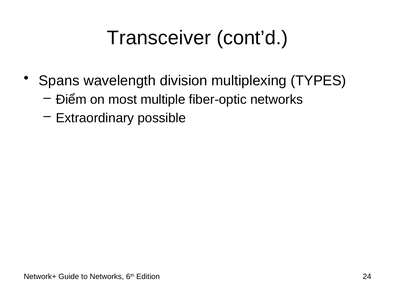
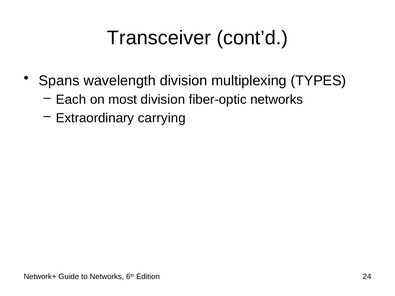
Điểm: Điểm -> Each
most multiple: multiple -> division
possible: possible -> carrying
